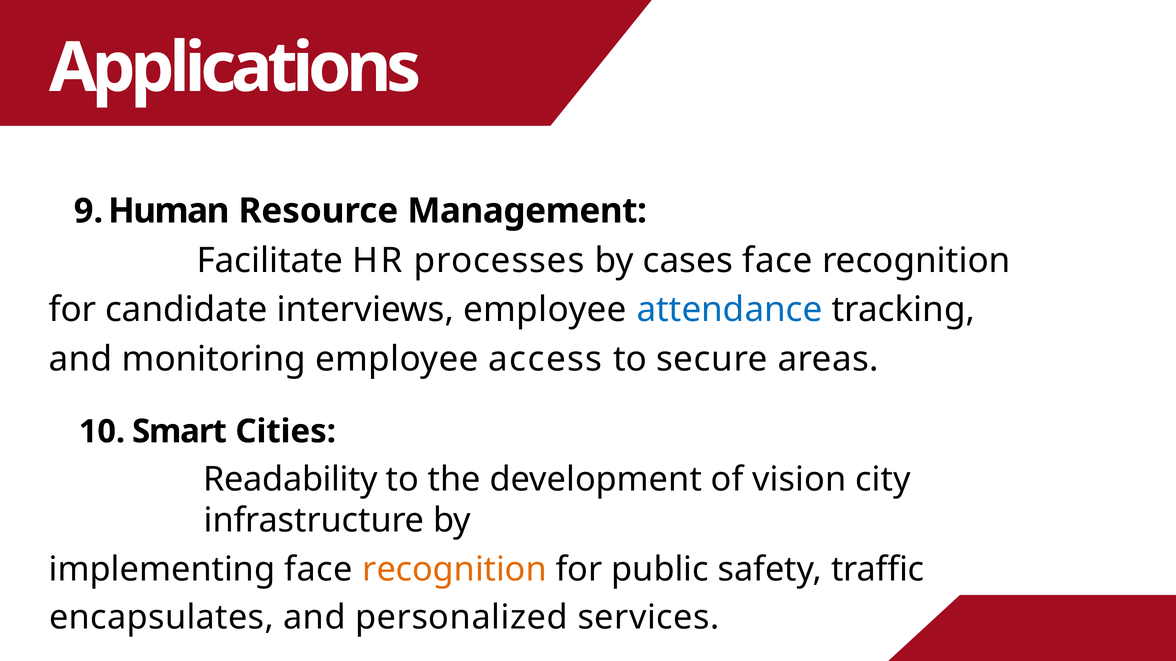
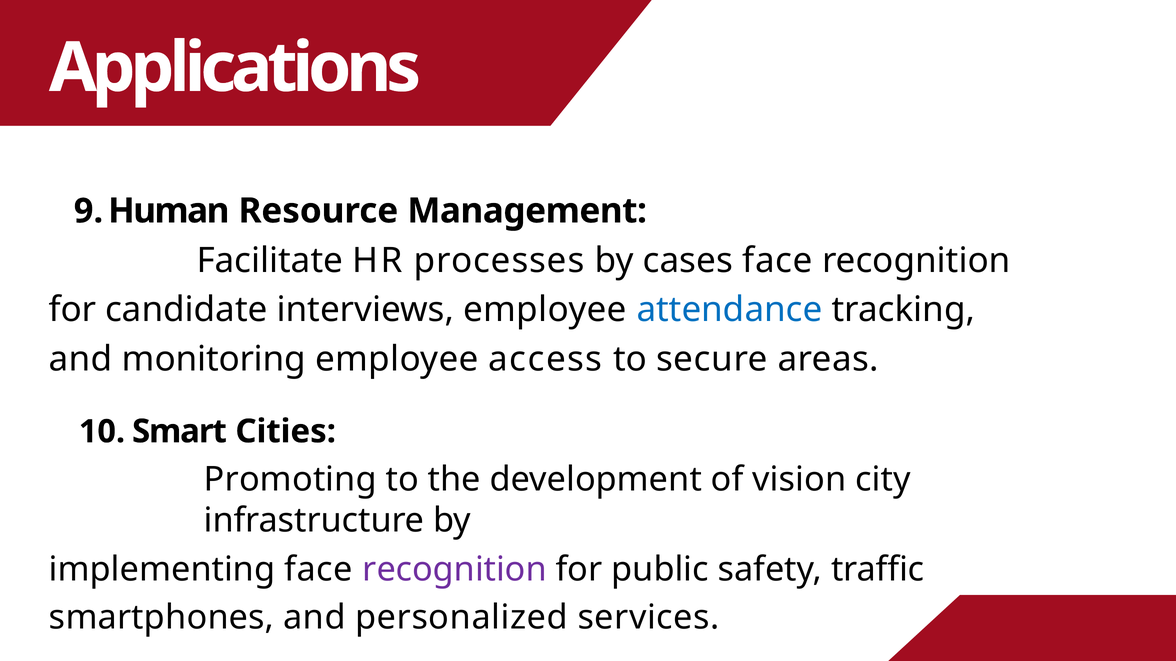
Readability: Readability -> Promoting
recognition at (455, 570) colour: orange -> purple
encapsulates: encapsulates -> smartphones
